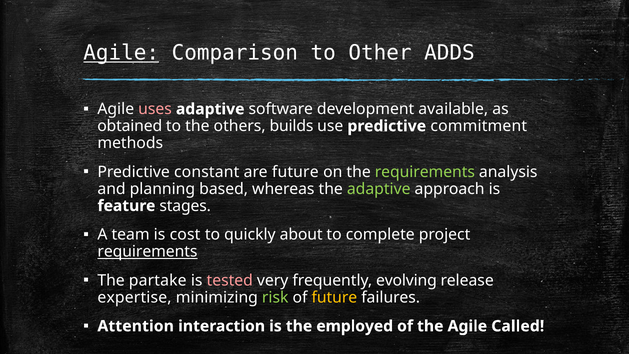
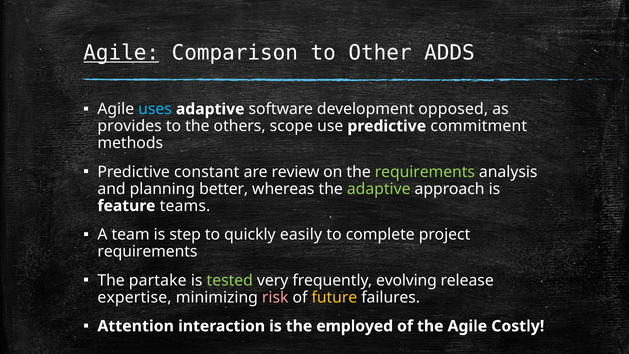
uses colour: pink -> light blue
available: available -> opposed
obtained: obtained -> provides
builds: builds -> scope
are future: future -> review
based: based -> better
stages: stages -> teams
cost: cost -> step
about: about -> easily
requirements at (147, 252) underline: present -> none
tested colour: pink -> light green
risk colour: light green -> pink
Called: Called -> Costly
